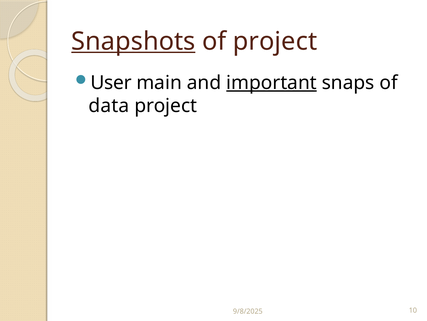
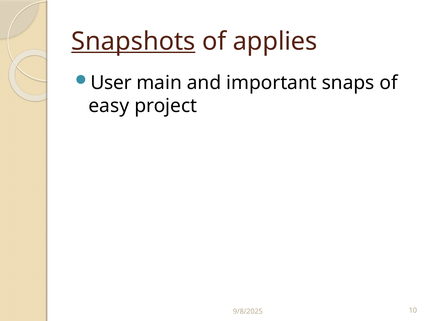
of project: project -> applies
important underline: present -> none
data: data -> easy
